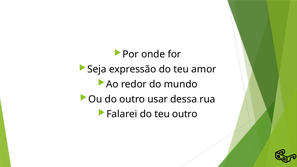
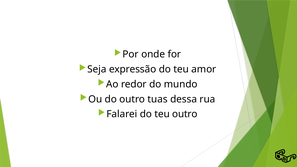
usar: usar -> tuas
